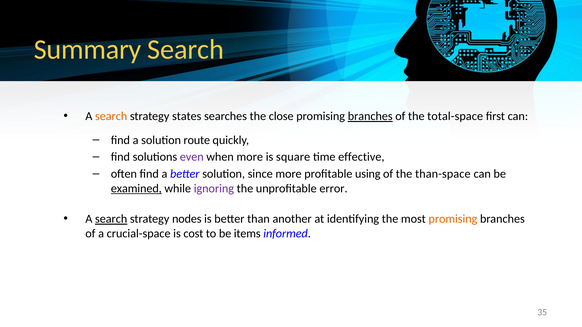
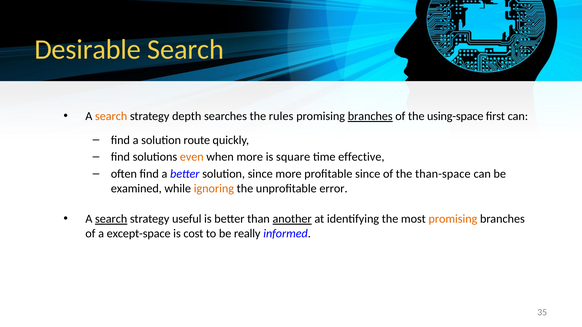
Summary: Summary -> Desirable
states: states -> depth
close: close -> rules
total-space: total-space -> using-space
even colour: purple -> orange
profitable using: using -> since
examined underline: present -> none
ignoring colour: purple -> orange
nodes: nodes -> useful
another underline: none -> present
crucial-space: crucial-space -> except-space
items: items -> really
